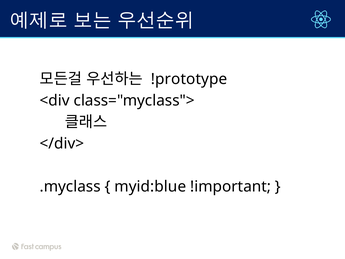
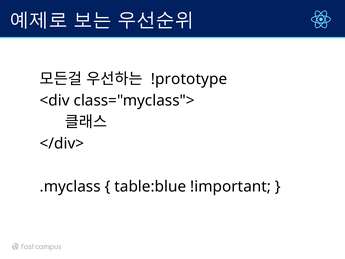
myid:blue: myid:blue -> table:blue
